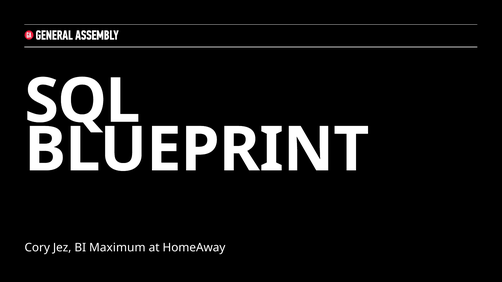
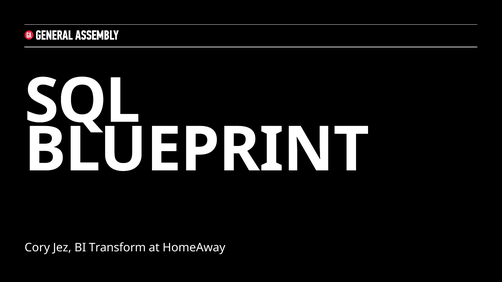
Maximum: Maximum -> Transform
